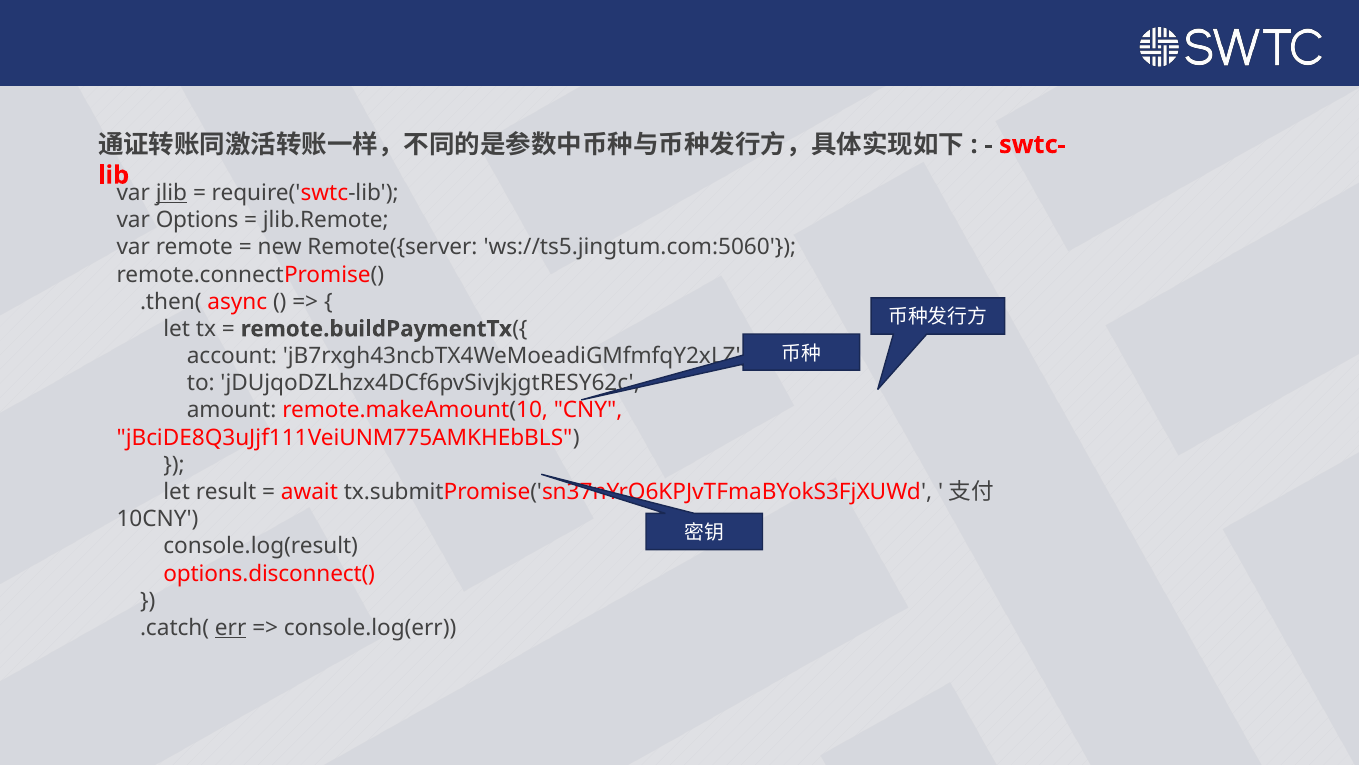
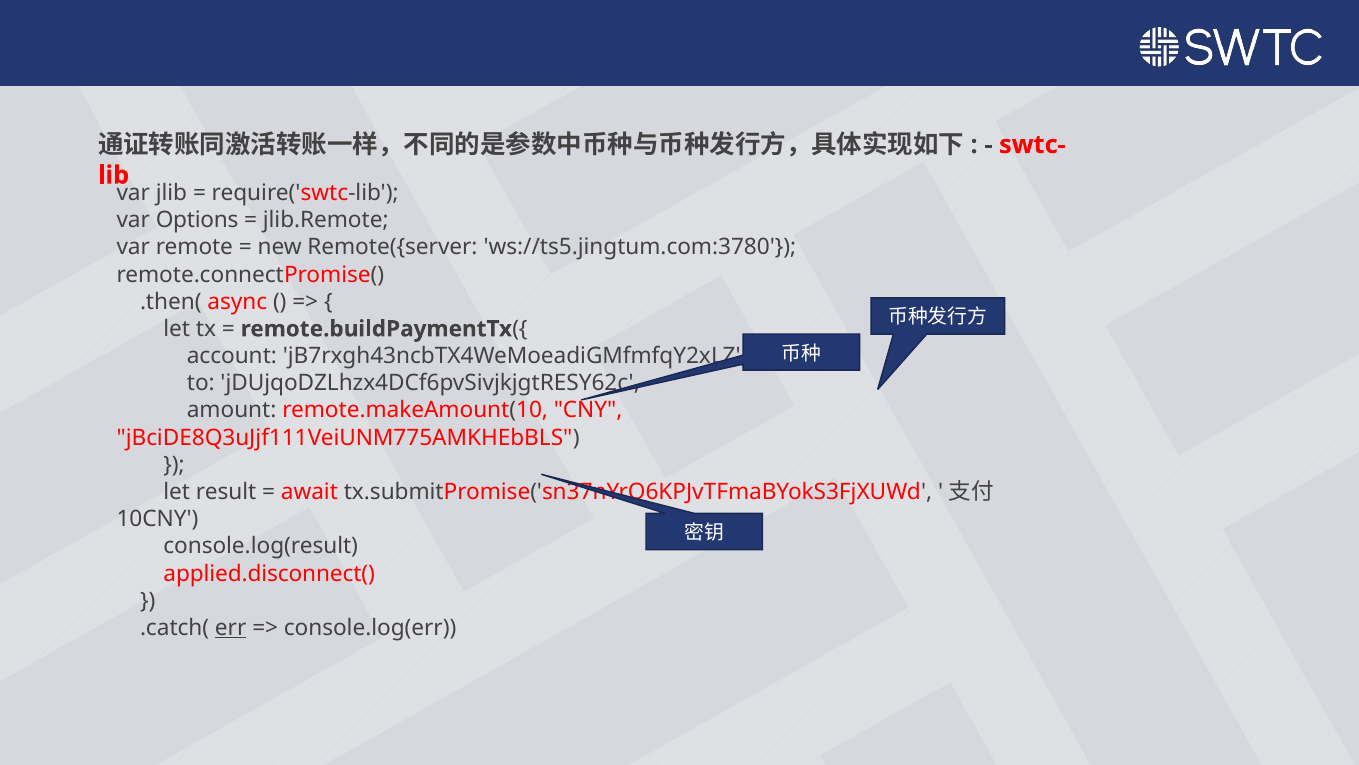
jlib underline: present -> none
ws://ts5.jingtum.com:5060: ws://ts5.jingtum.com:5060 -> ws://ts5.jingtum.com:3780
options.disconnect(: options.disconnect( -> applied.disconnect(
